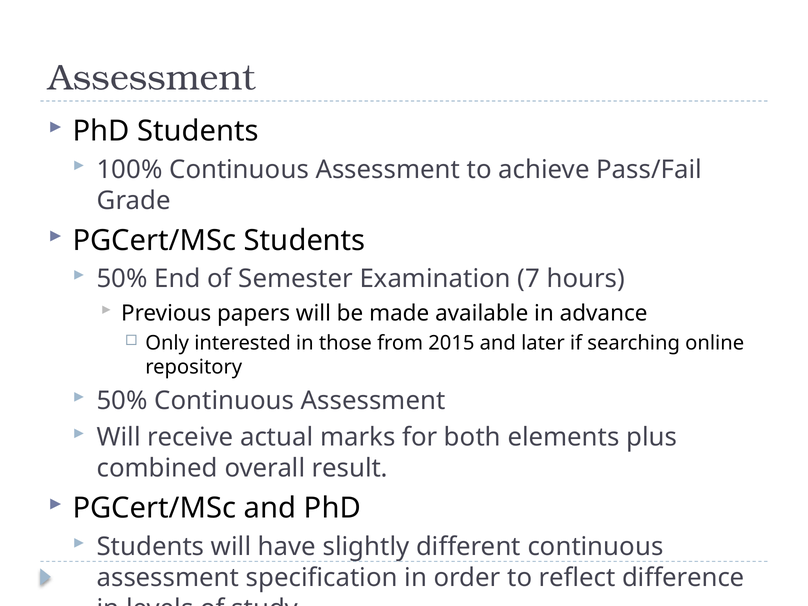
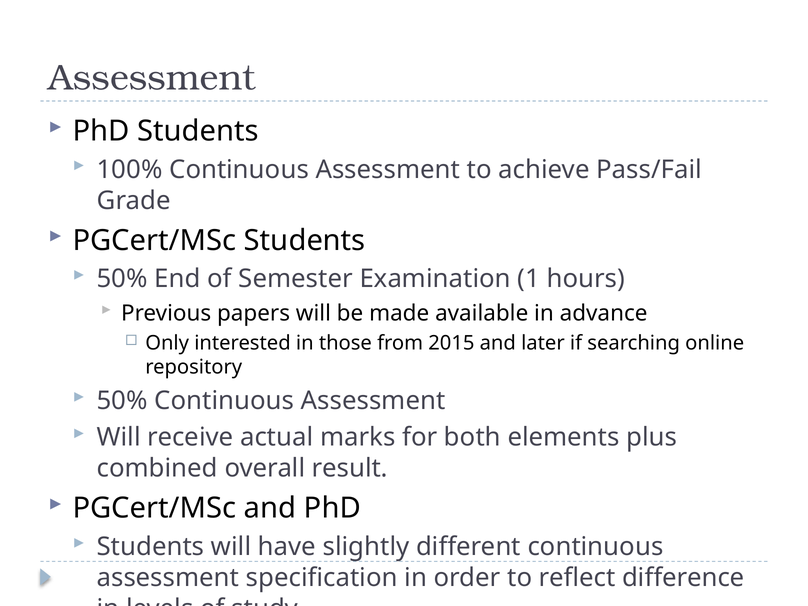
7: 7 -> 1
